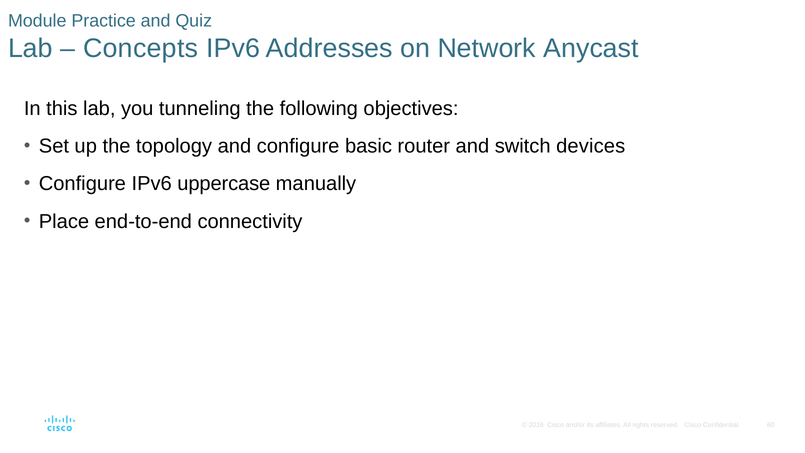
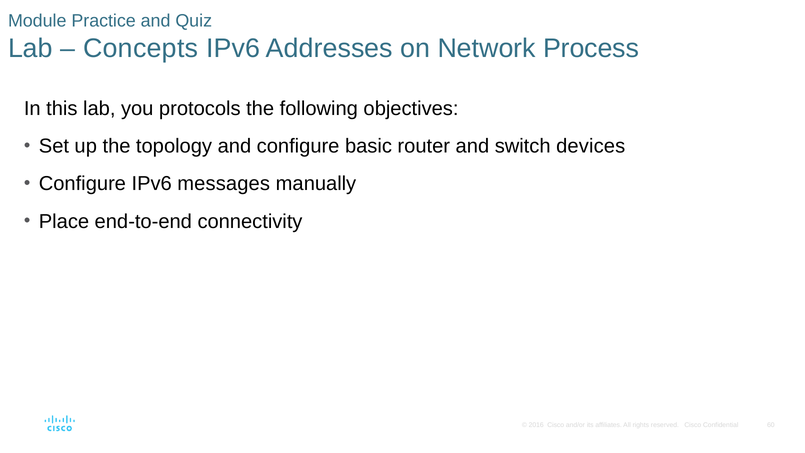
Anycast: Anycast -> Process
tunneling: tunneling -> protocols
uppercase: uppercase -> messages
